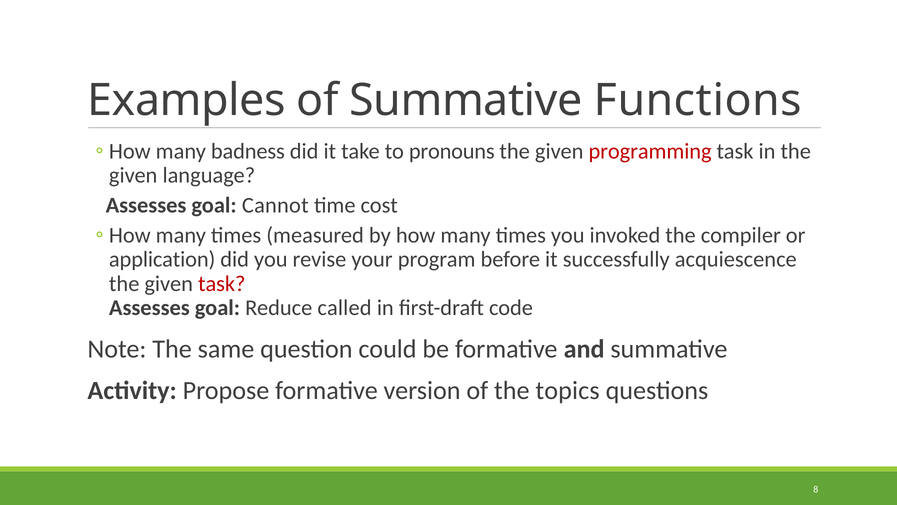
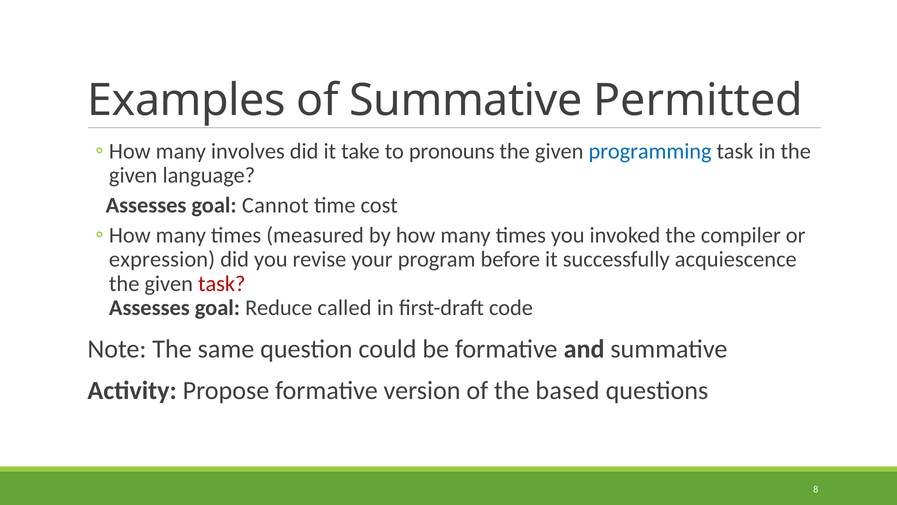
Functions: Functions -> Permitted
badness: badness -> involves
programming colour: red -> blue
application: application -> expression
topics: topics -> based
